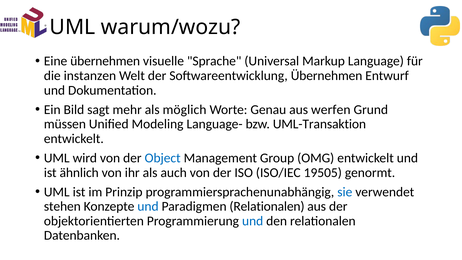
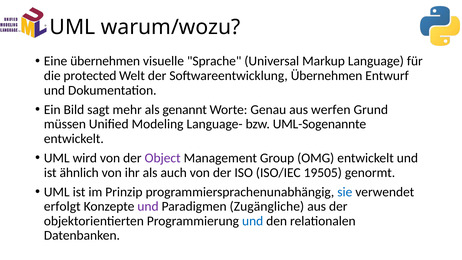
instanzen: instanzen -> protected
möglich: möglich -> genannt
UML-Transaktion: UML-Transaktion -> UML-Sogenannte
Object colour: blue -> purple
stehen: stehen -> erfolgt
und at (148, 206) colour: blue -> purple
Paradigmen Relationalen: Relationalen -> Zugängliche
